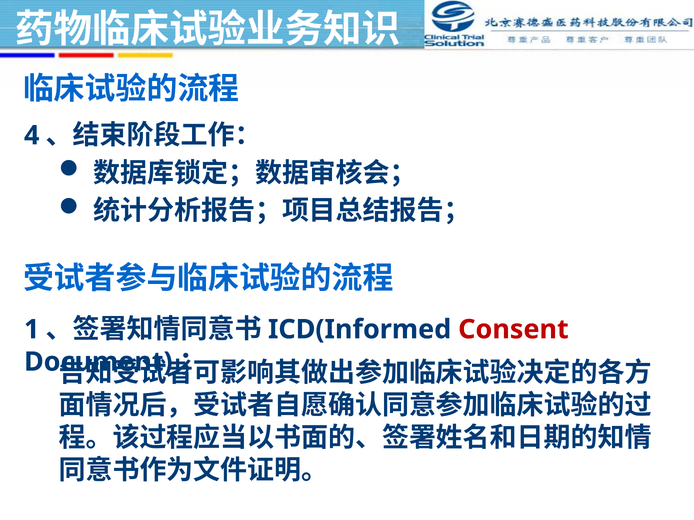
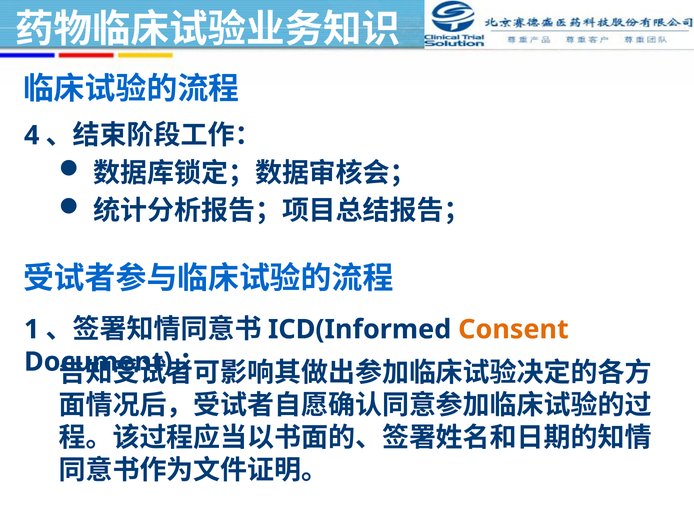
Consent colour: red -> orange
